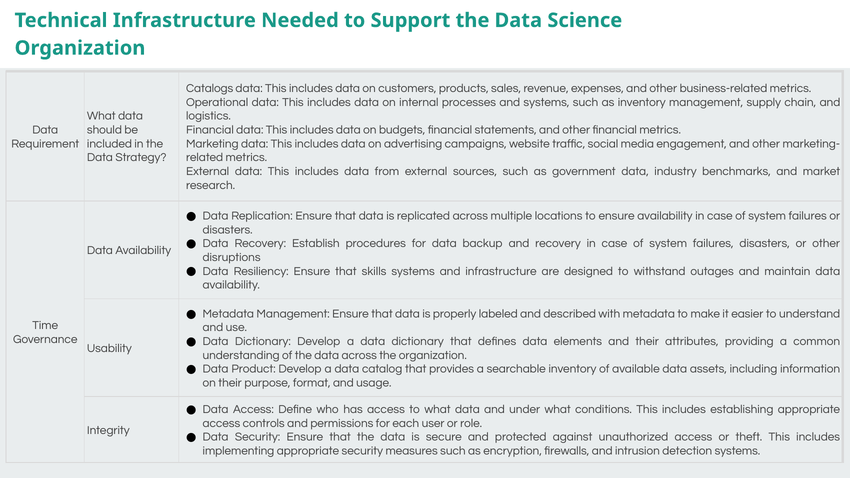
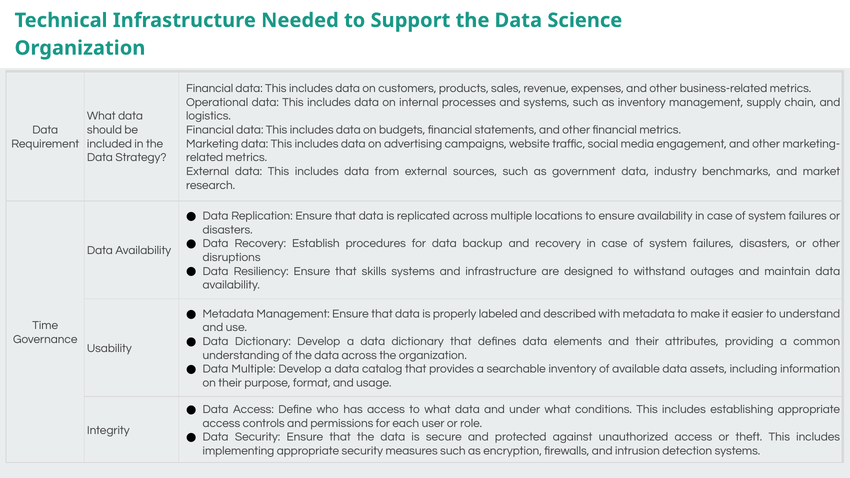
Catalogs at (210, 88): Catalogs -> Financial
Data Product: Product -> Multiple
